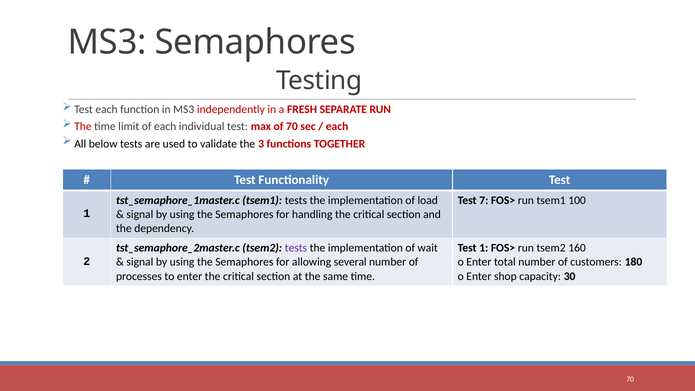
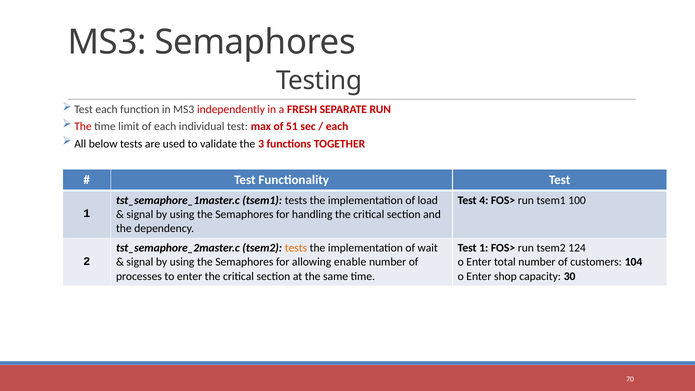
of 70: 70 -> 51
7: 7 -> 4
tests at (296, 248) colour: purple -> orange
160: 160 -> 124
several: several -> enable
180: 180 -> 104
